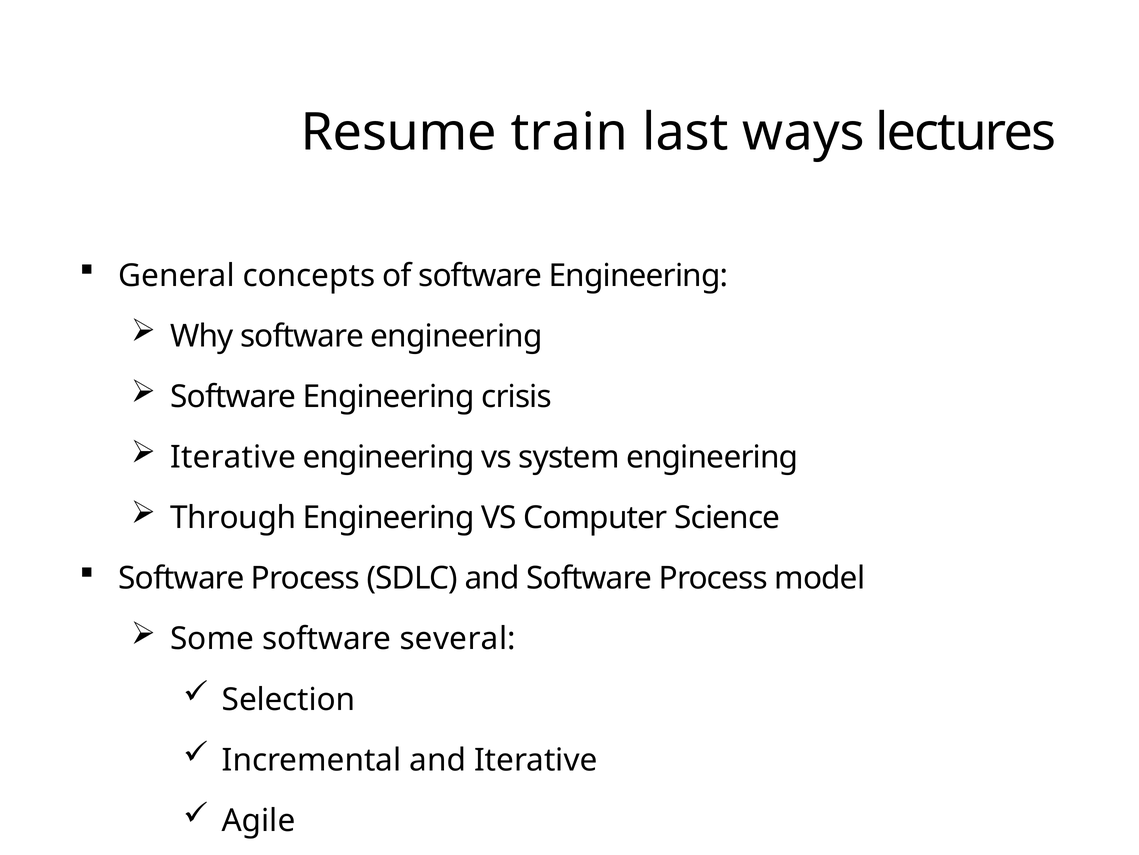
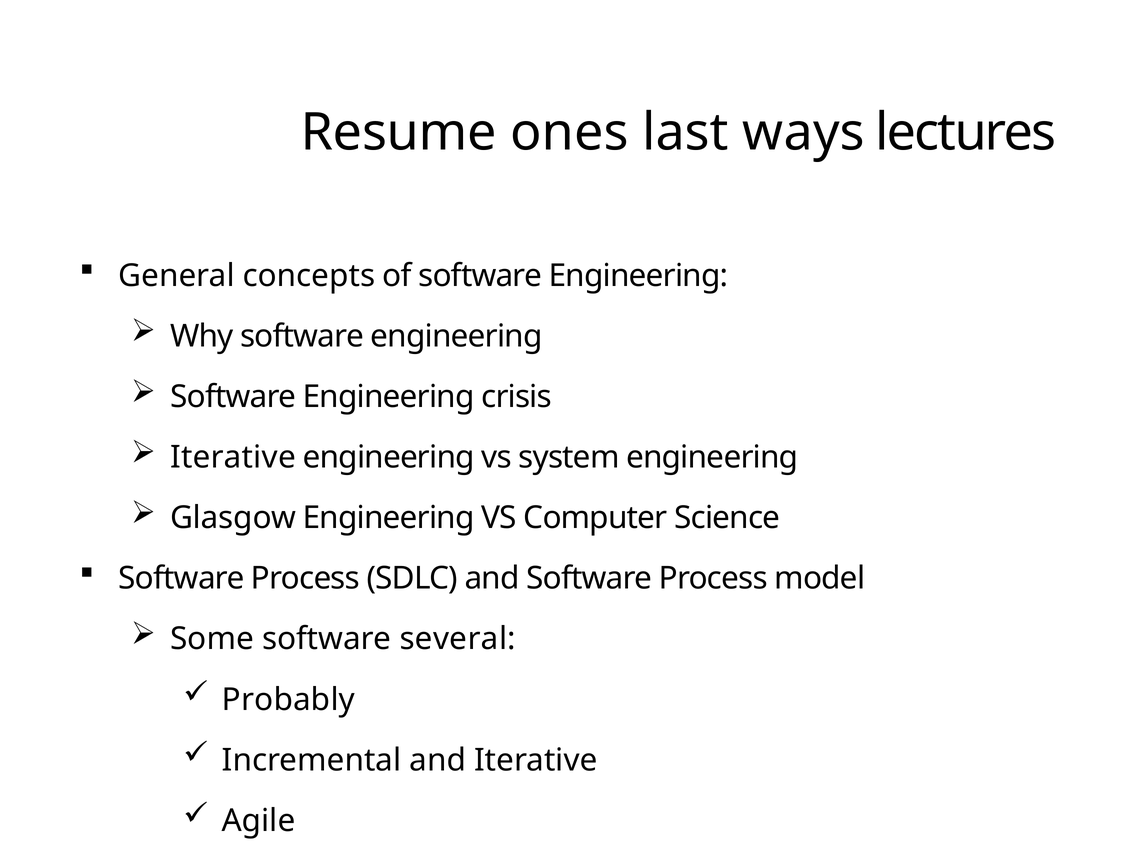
train: train -> ones
Through: Through -> Glasgow
Selection: Selection -> Probably
